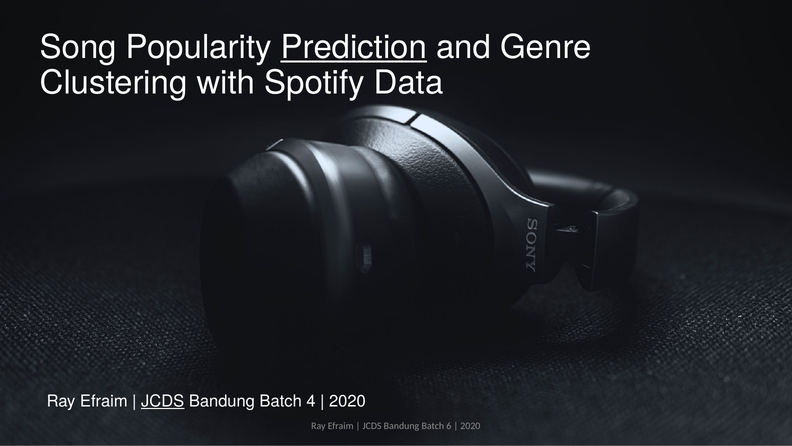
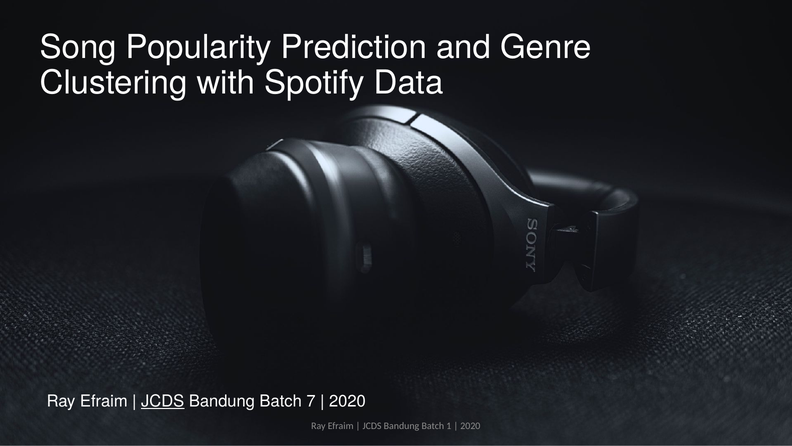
Prediction underline: present -> none
4: 4 -> 7
6: 6 -> 1
